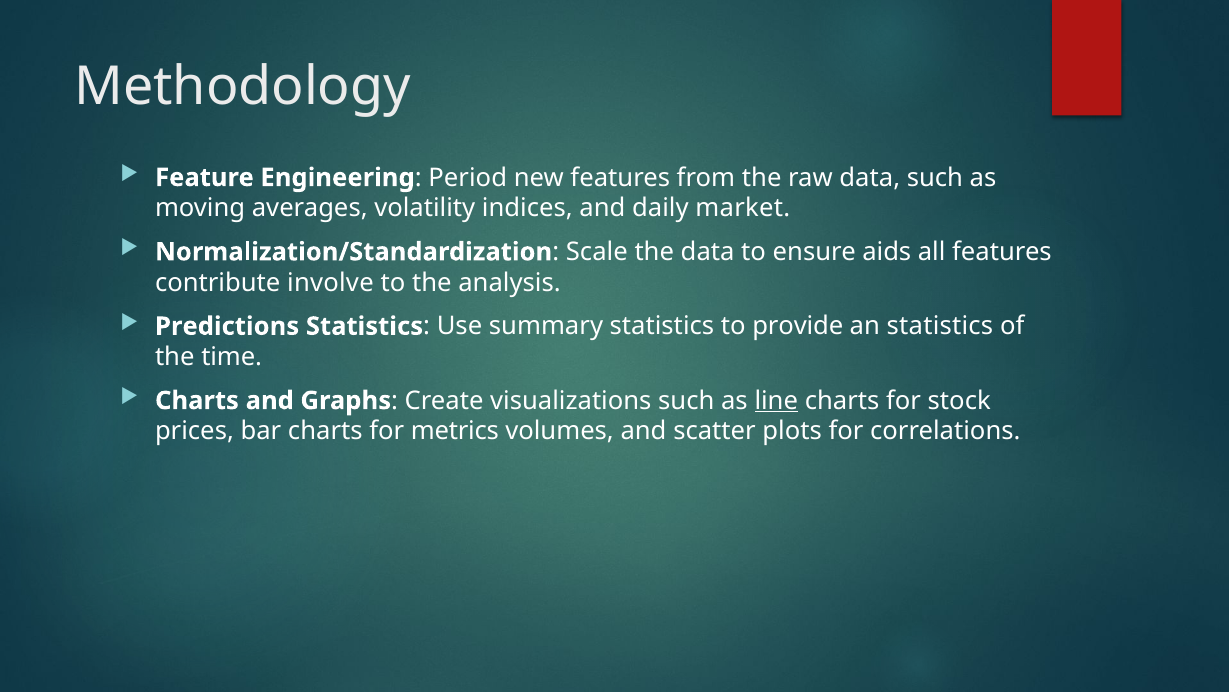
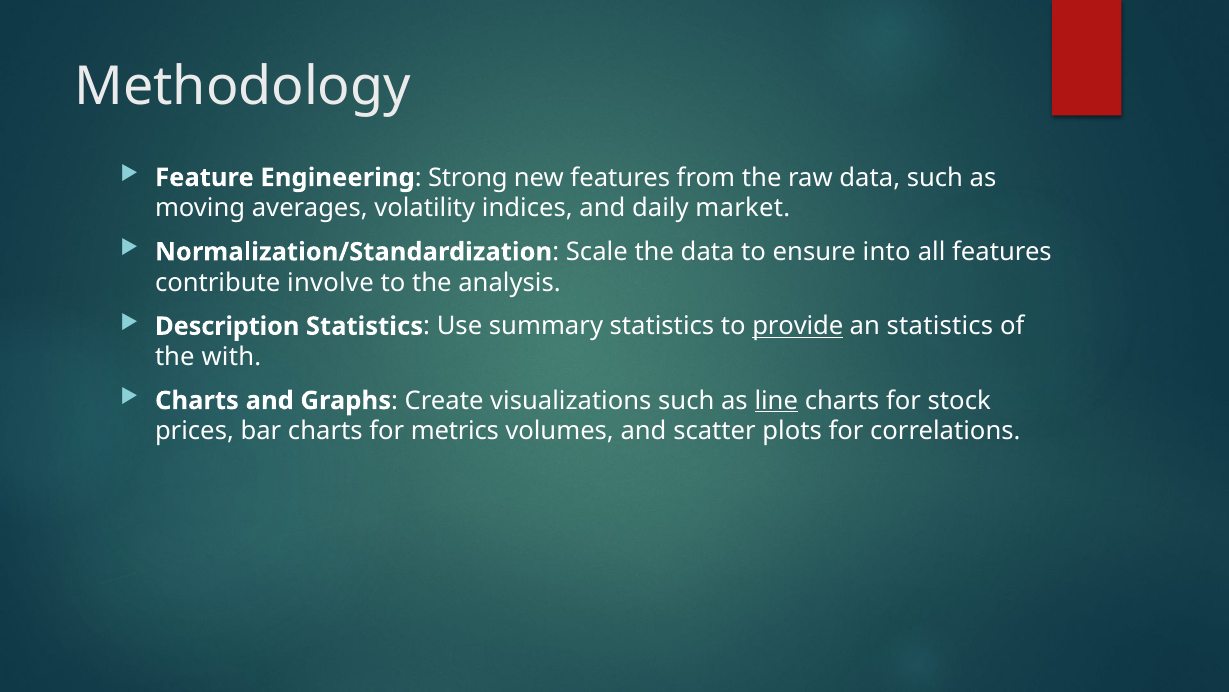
Period: Period -> Strong
aids: aids -> into
Predictions: Predictions -> Description
provide underline: none -> present
time: time -> with
